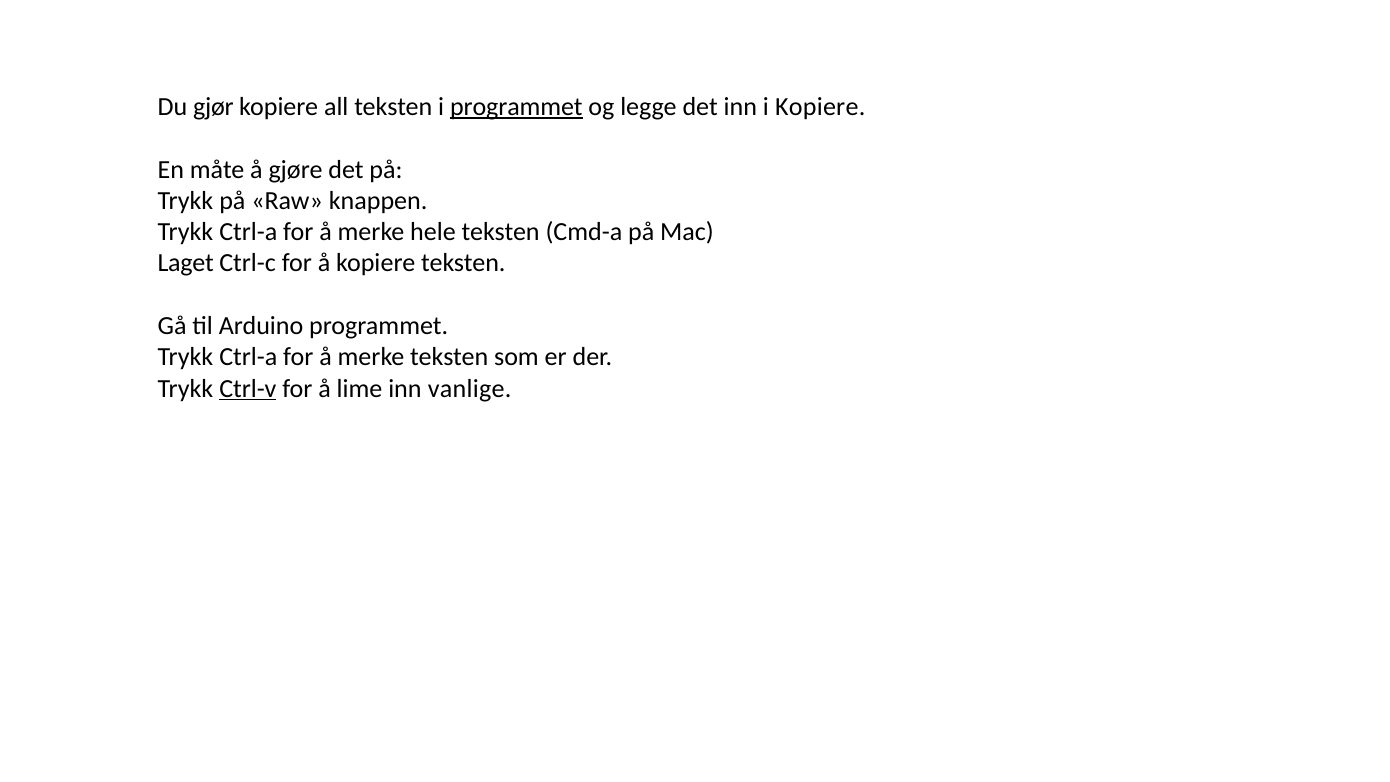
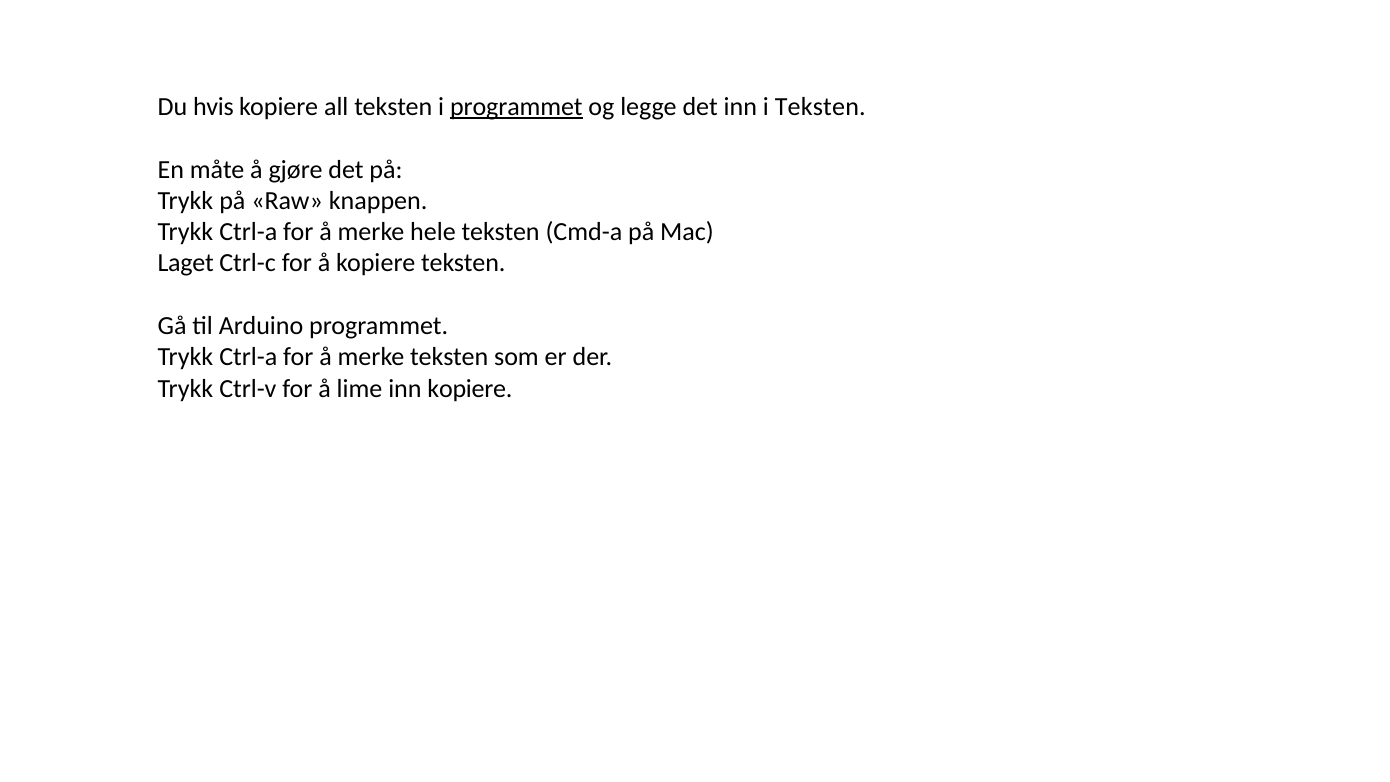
gjør: gjør -> hvis
i Kopiere: Kopiere -> Teksten
Ctrl-v underline: present -> none
inn vanlige: vanlige -> kopiere
